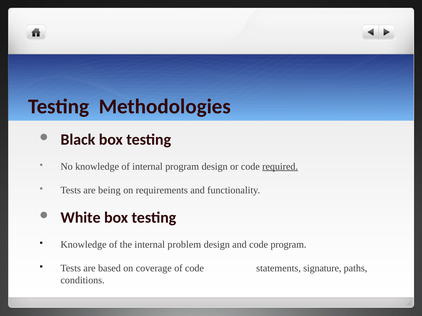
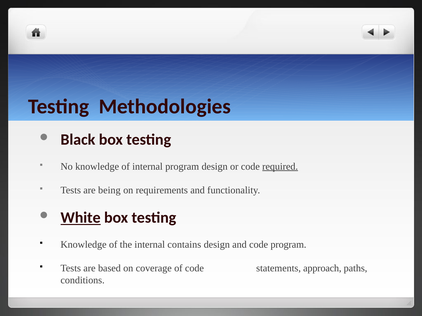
White underline: none -> present
problem: problem -> contains
signature: signature -> approach
